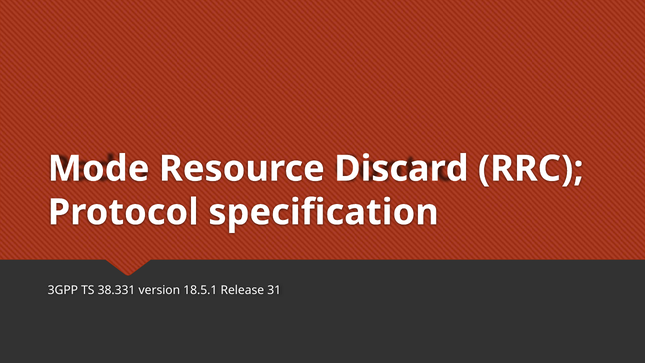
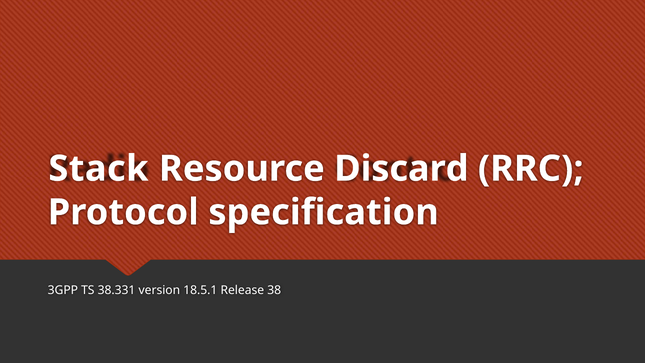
Mode: Mode -> Stack
31: 31 -> 38
